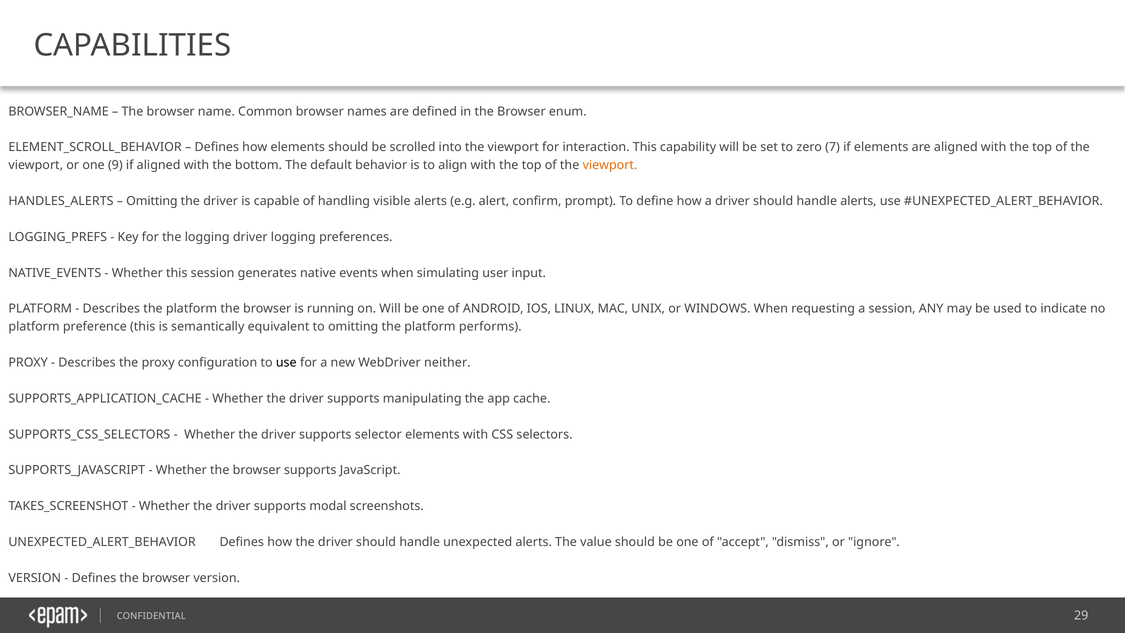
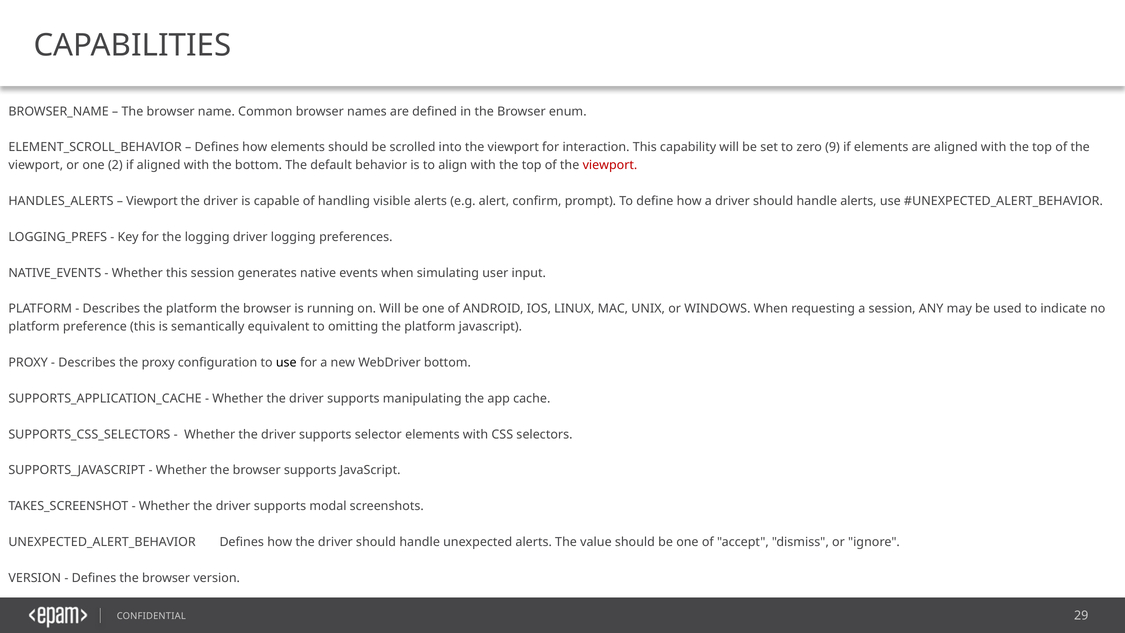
7: 7 -> 9
9: 9 -> 2
viewport at (610, 165) colour: orange -> red
Omitting at (152, 201): Omitting -> Viewport
platform performs: performs -> javascript
WebDriver neither: neither -> bottom
